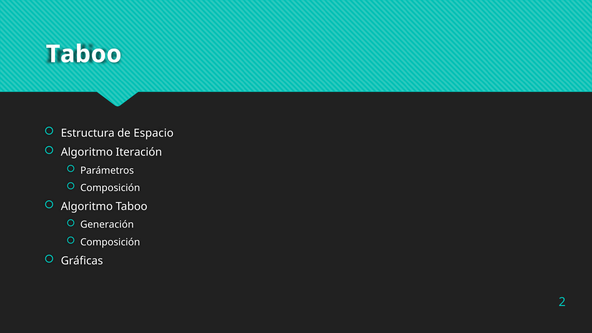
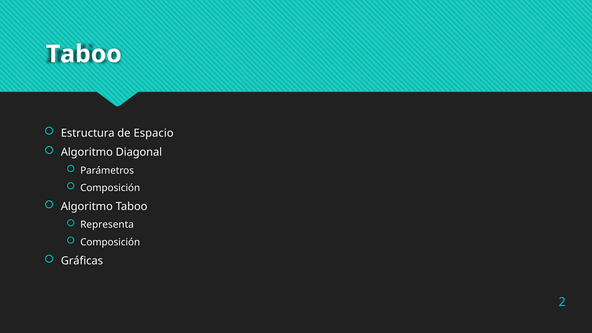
Iteración: Iteración -> Diagonal
Generación: Generación -> Representa
